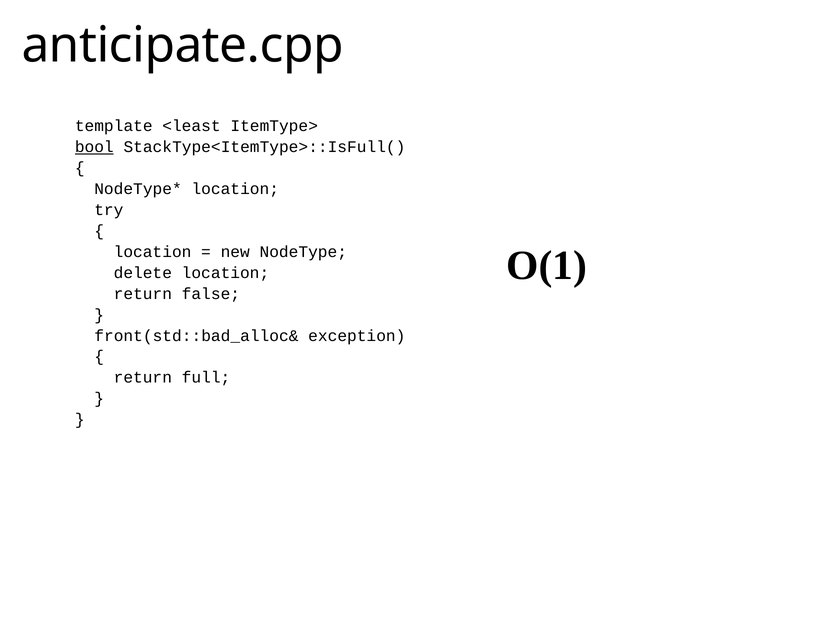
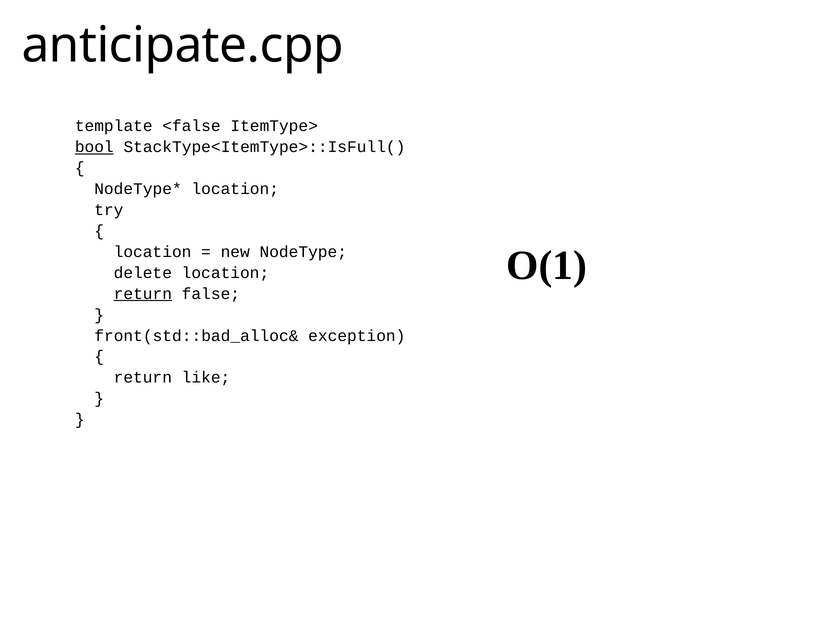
<least: <least -> <false
return at (143, 294) underline: none -> present
full: full -> like
